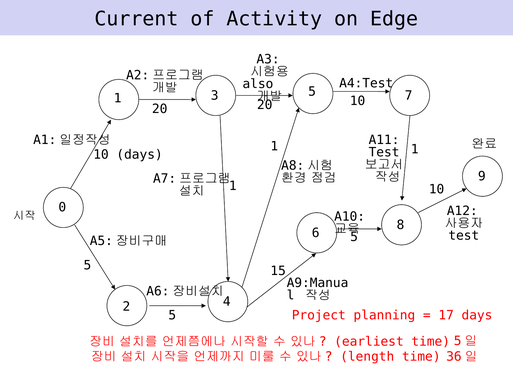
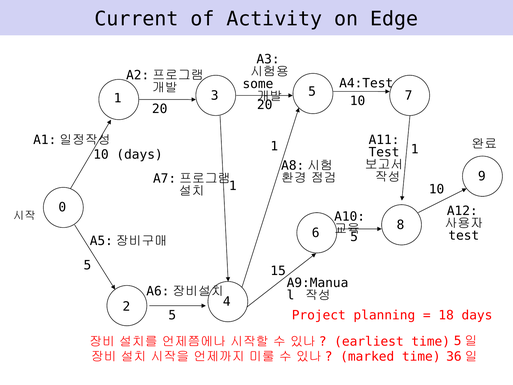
also: also -> some
17: 17 -> 18
length: length -> marked
